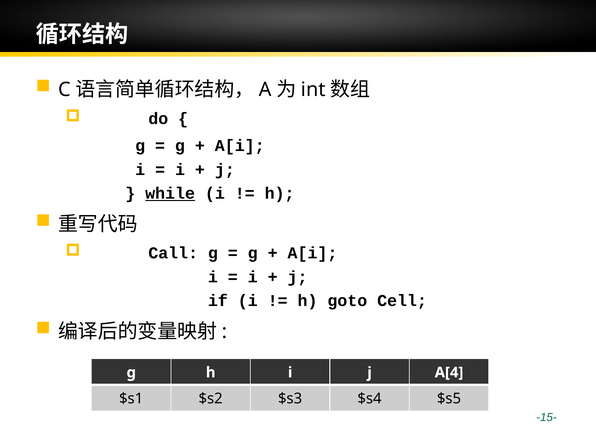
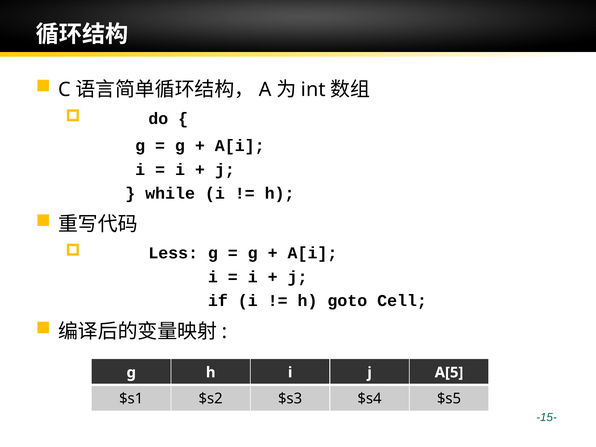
while underline: present -> none
Call: Call -> Less
A[4: A[4 -> A[5
